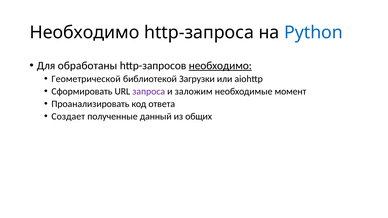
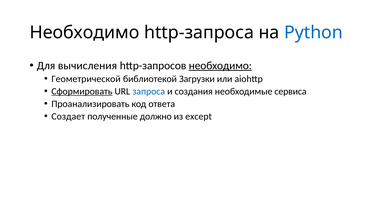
обработаны: обработаны -> вычисления
Сформировать underline: none -> present
запроса colour: purple -> blue
заложим: заложим -> создания
момент: момент -> сервиса
данный: данный -> должно
общих: общих -> except
